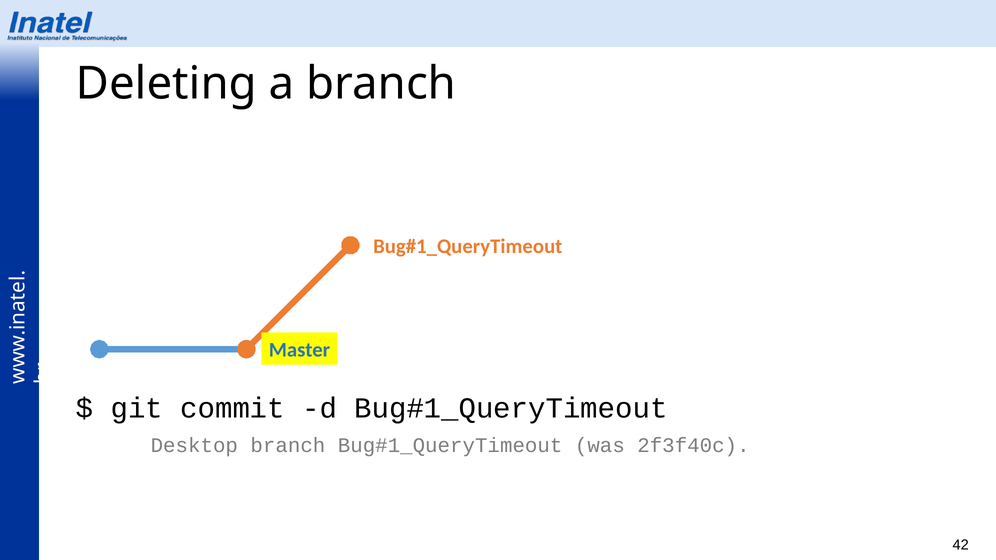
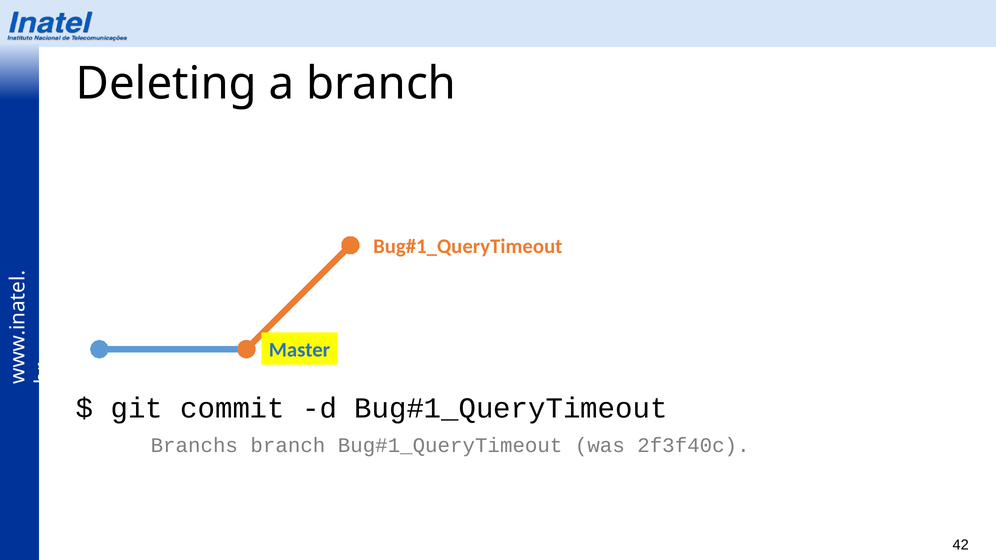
Desktop: Desktop -> Branchs
